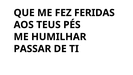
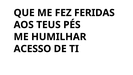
PASSAR: PASSAR -> ACESSO
